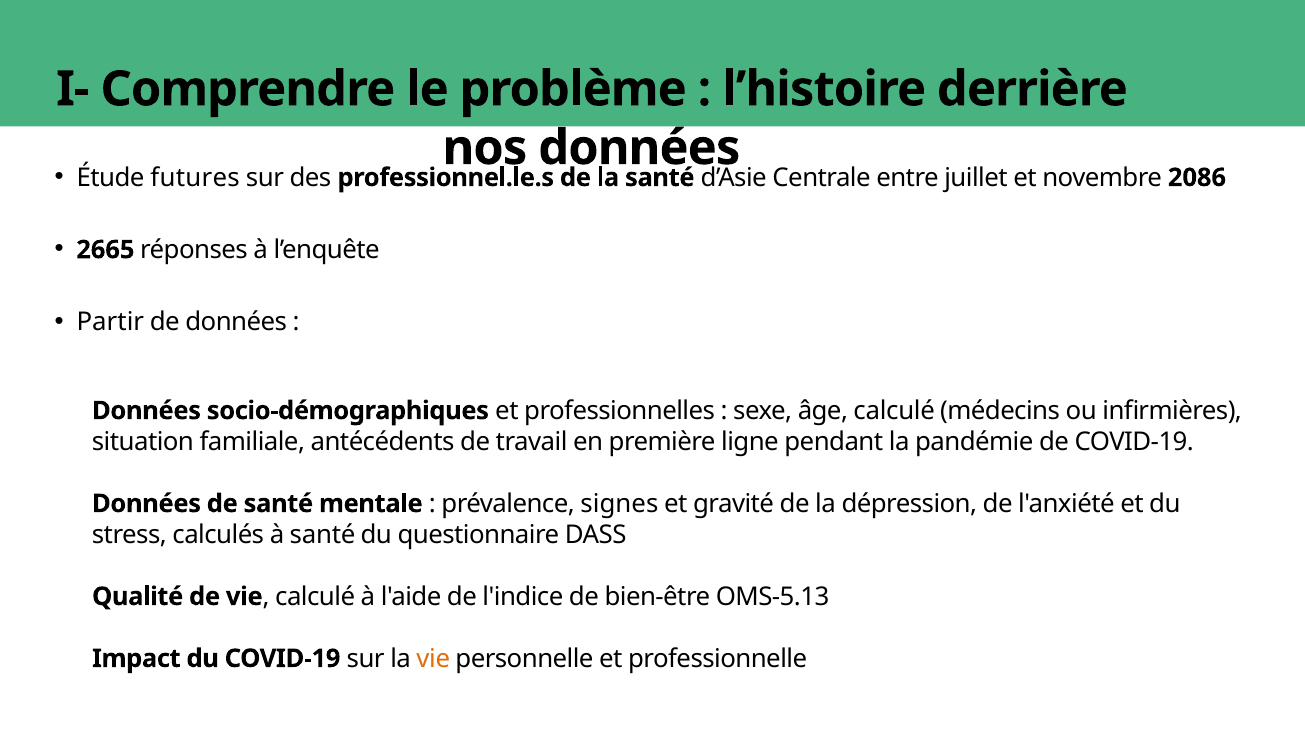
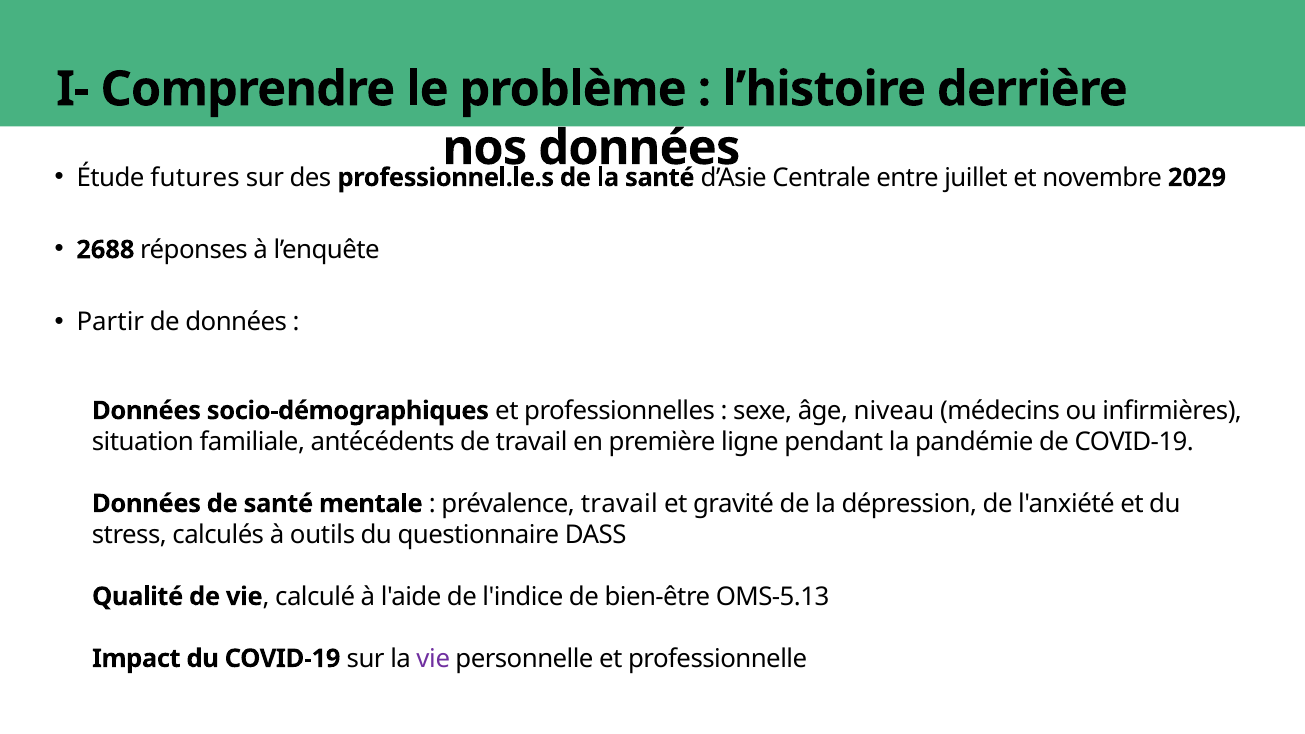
2086: 2086 -> 2029
2665: 2665 -> 2688
âge calculé: calculé -> niveau
prévalence signes: signes -> travail
à santé: santé -> outils
vie at (433, 659) colour: orange -> purple
